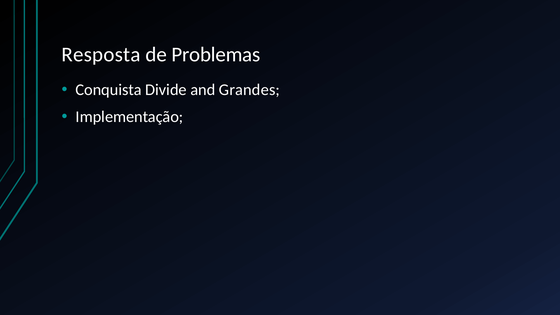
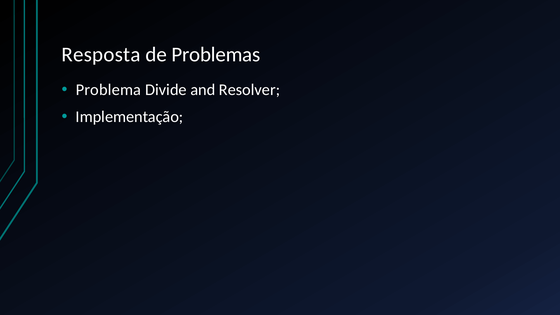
Conquista: Conquista -> Problema
Grandes: Grandes -> Resolver
